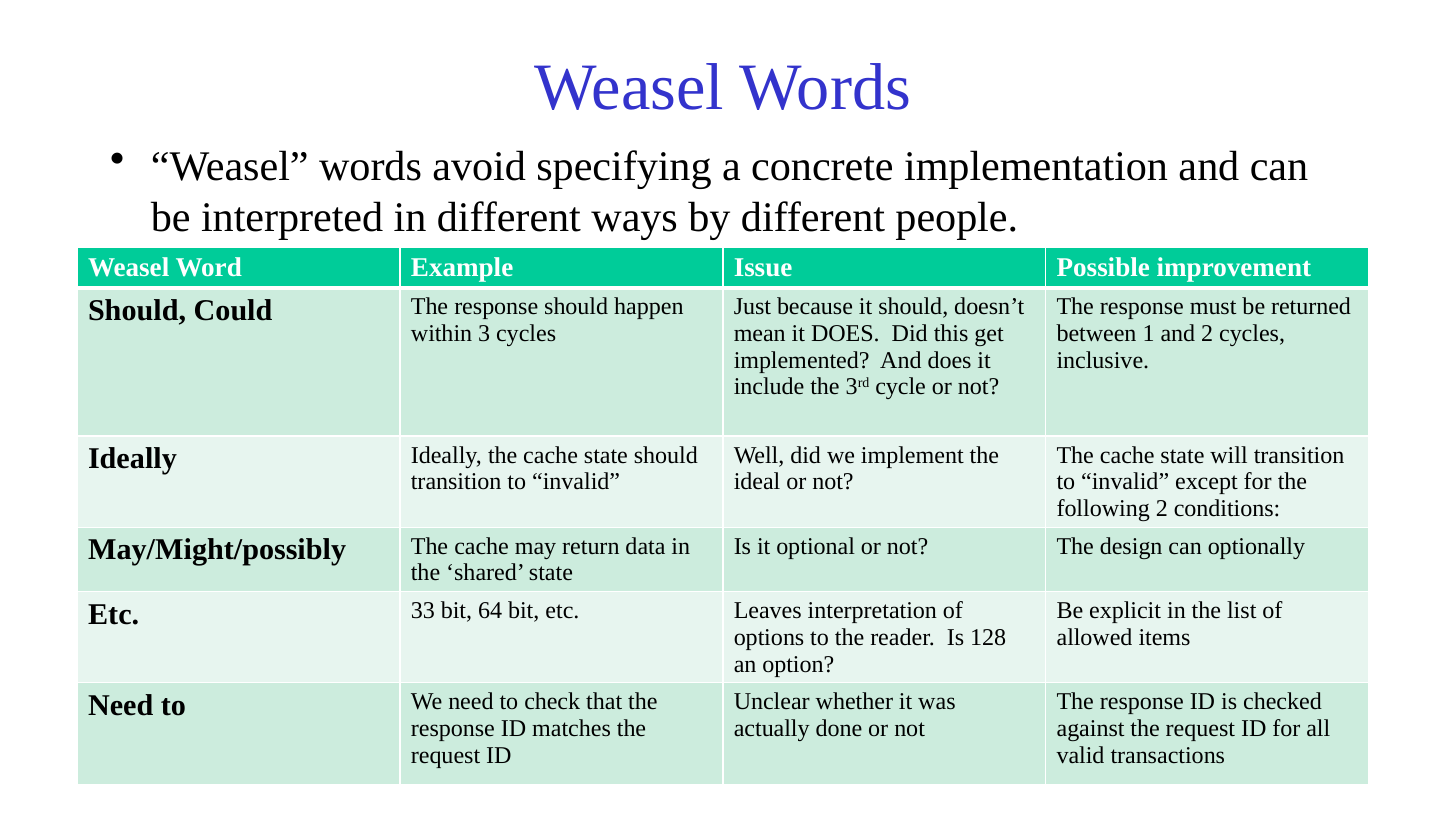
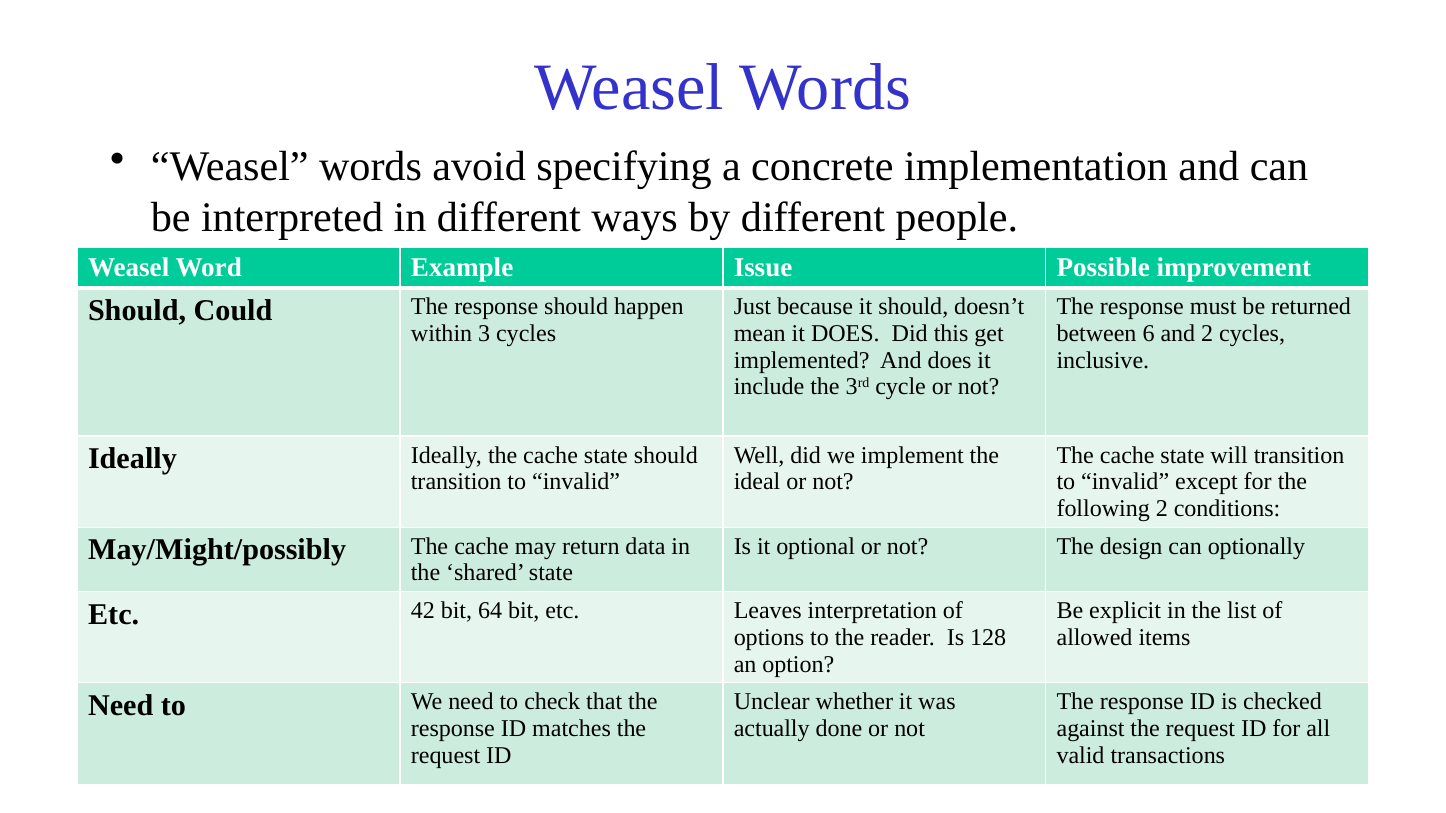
1: 1 -> 6
33: 33 -> 42
